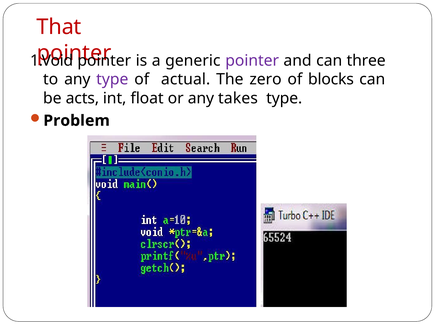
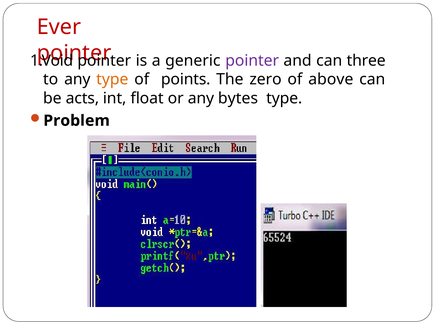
That: That -> Ever
type at (112, 79) colour: purple -> orange
actual: actual -> points
blocks: blocks -> above
takes: takes -> bytes
